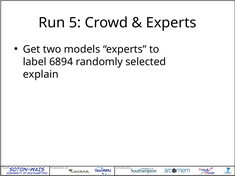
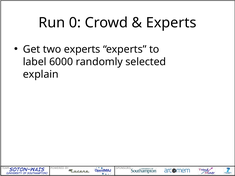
5: 5 -> 0
two models: models -> experts
6894: 6894 -> 6000
